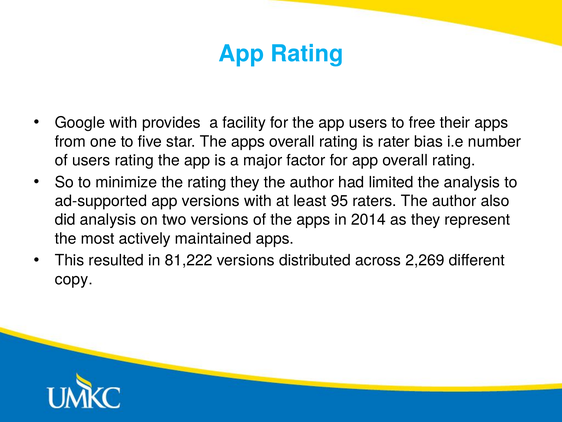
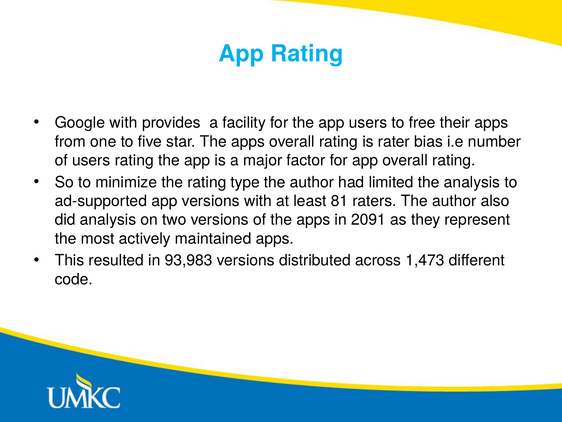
rating they: they -> type
95: 95 -> 81
2014: 2014 -> 2091
81,222: 81,222 -> 93,983
2,269: 2,269 -> 1,473
copy: copy -> code
